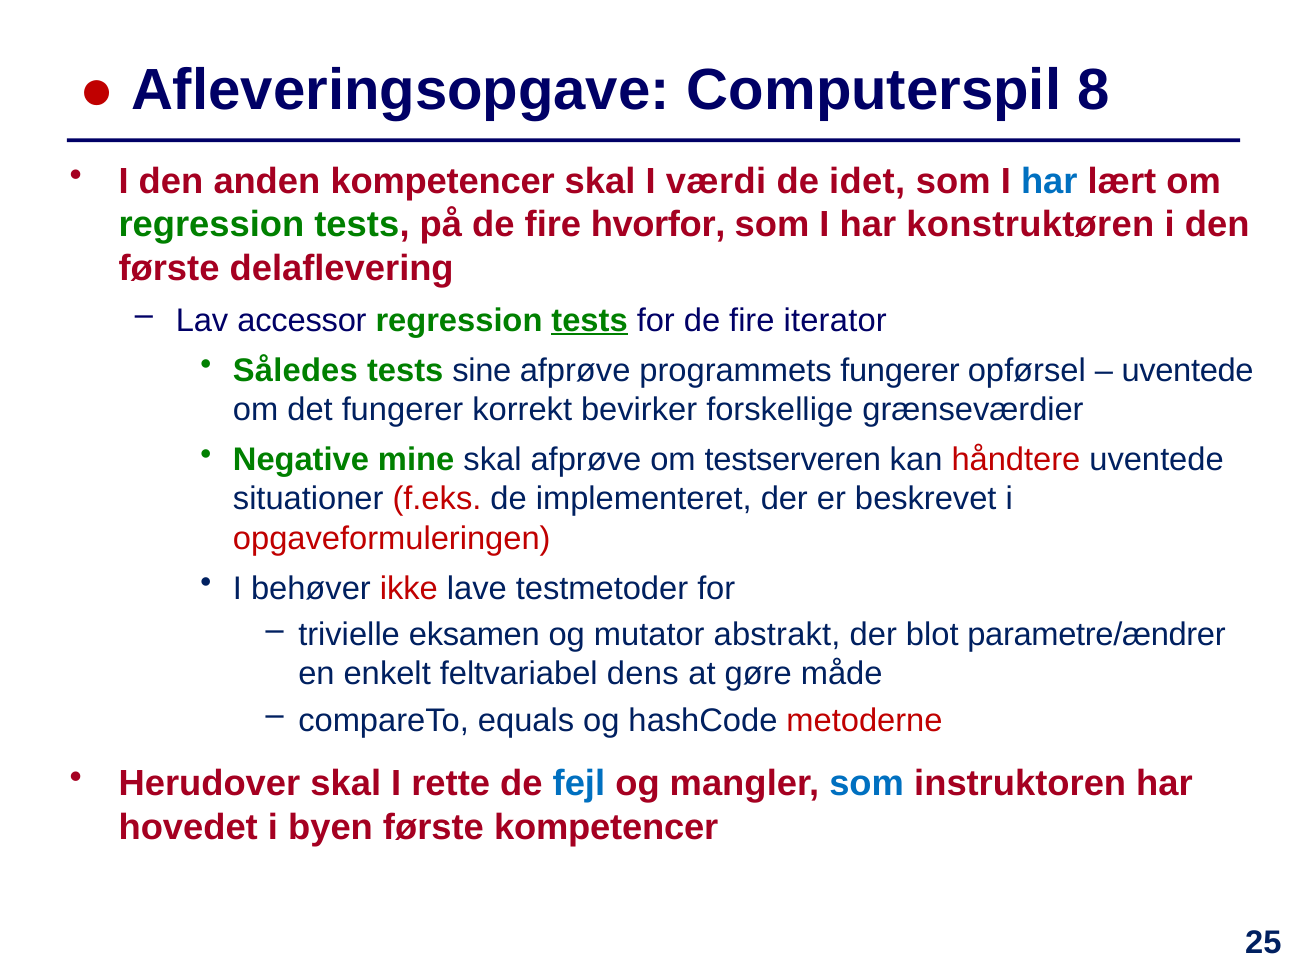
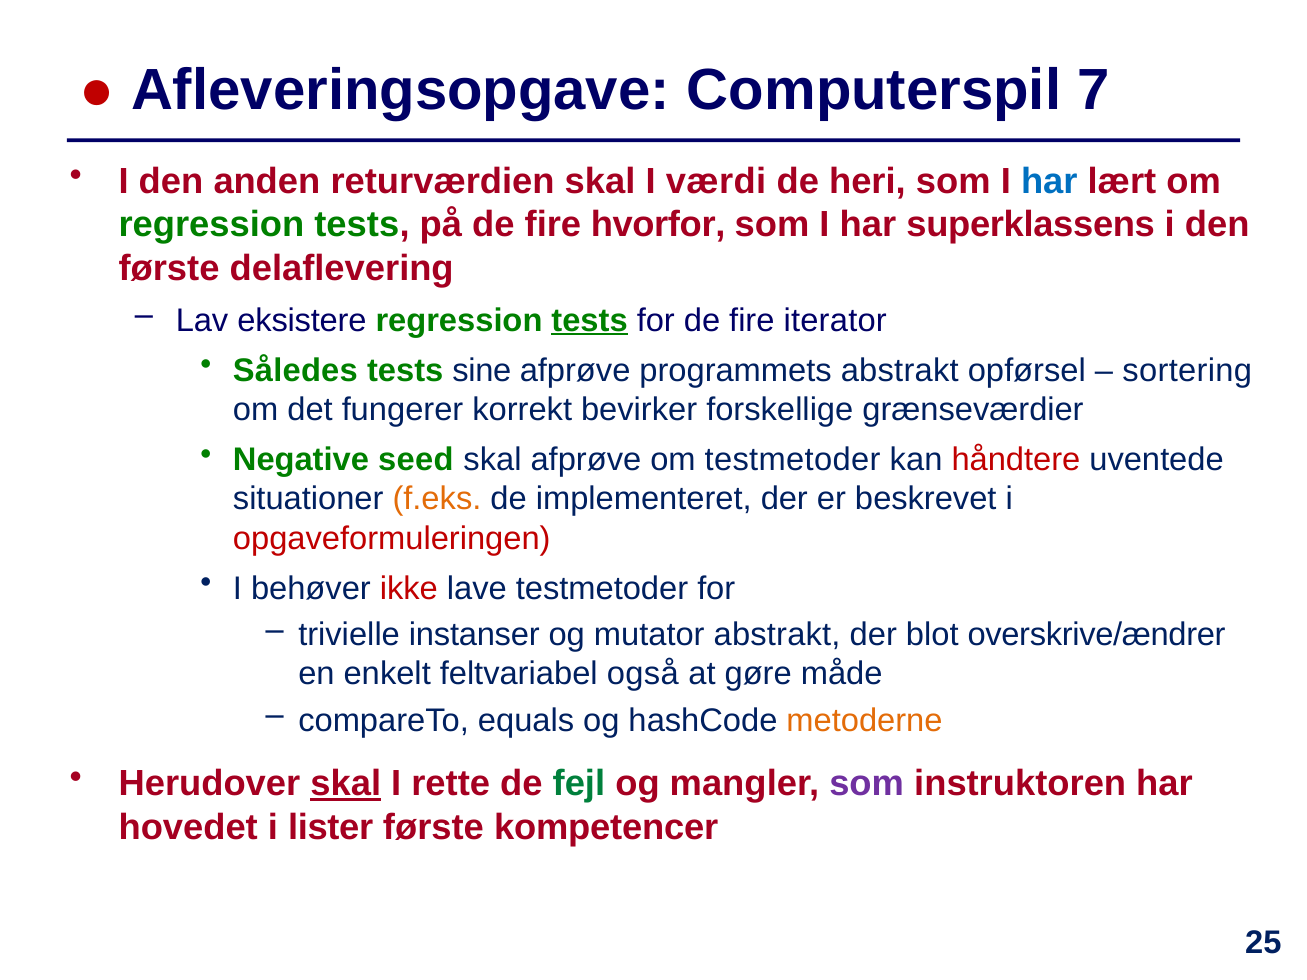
8: 8 -> 7
anden kompetencer: kompetencer -> returværdien
idet: idet -> heri
konstruktøren: konstruktøren -> superklassens
accessor: accessor -> eksistere
programmets fungerer: fungerer -> abstrakt
uventede at (1188, 371): uventede -> sortering
mine: mine -> seed
om testserveren: testserveren -> testmetoder
f.eks colour: red -> orange
eksamen: eksamen -> instanser
parametre/ændrer: parametre/ændrer -> overskrive/ændrer
dens: dens -> også
metoderne colour: red -> orange
skal at (346, 784) underline: none -> present
fejl colour: blue -> green
som at (867, 784) colour: blue -> purple
byen: byen -> lister
